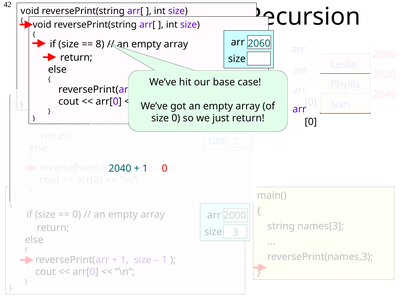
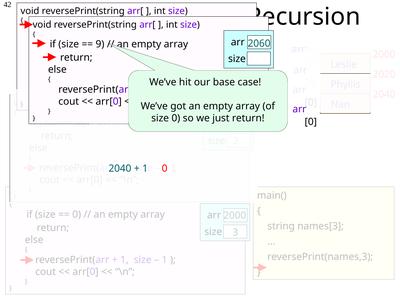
8: 8 -> 9
